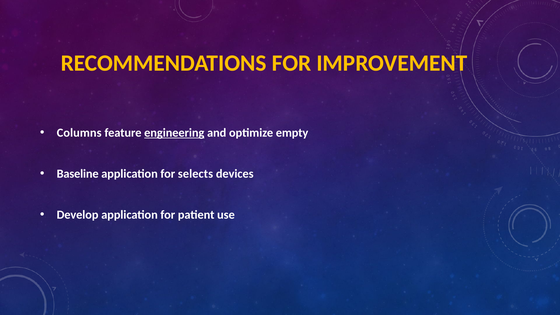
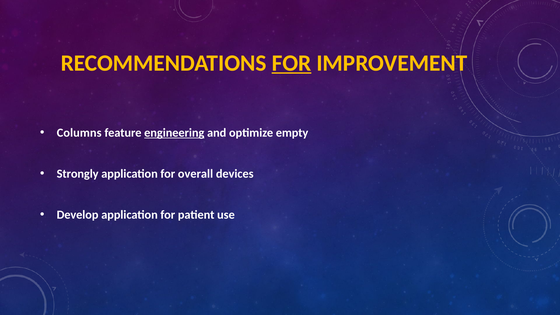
FOR at (291, 63) underline: none -> present
Baseline: Baseline -> Strongly
selects: selects -> overall
